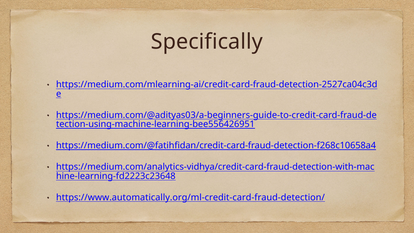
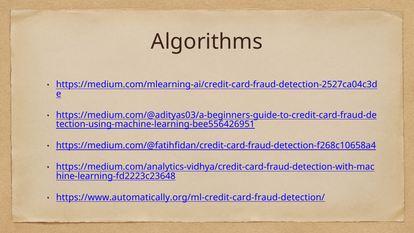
Specifically: Specifically -> Algorithms
